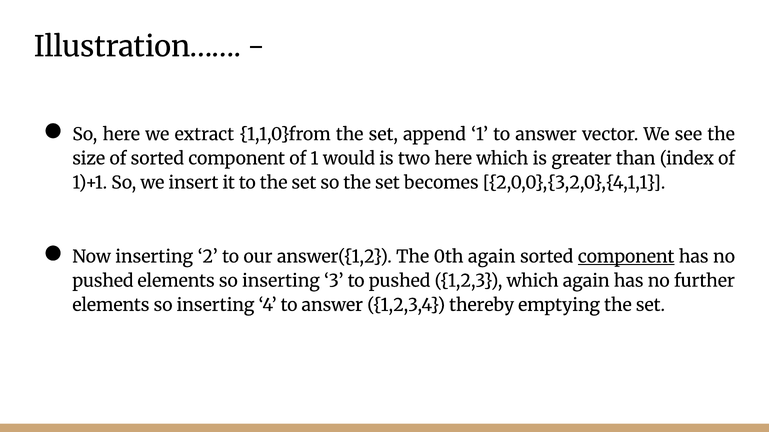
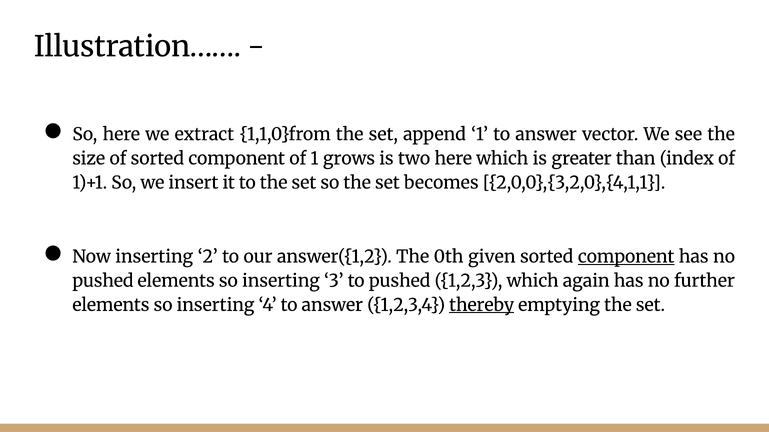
would: would -> grows
0th again: again -> given
thereby underline: none -> present
